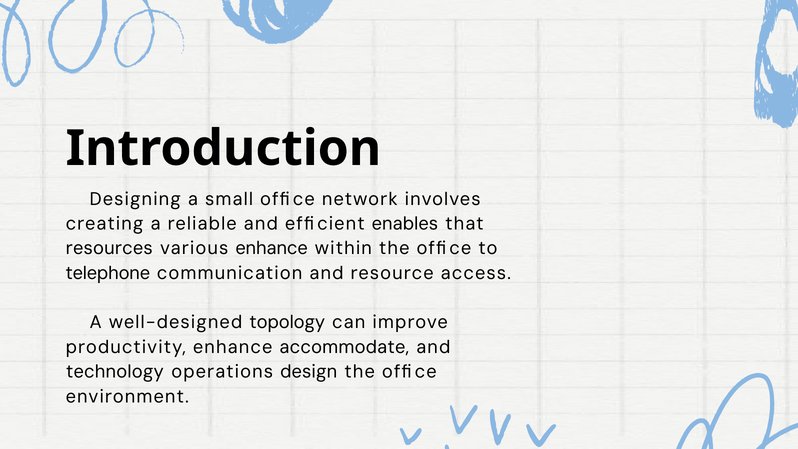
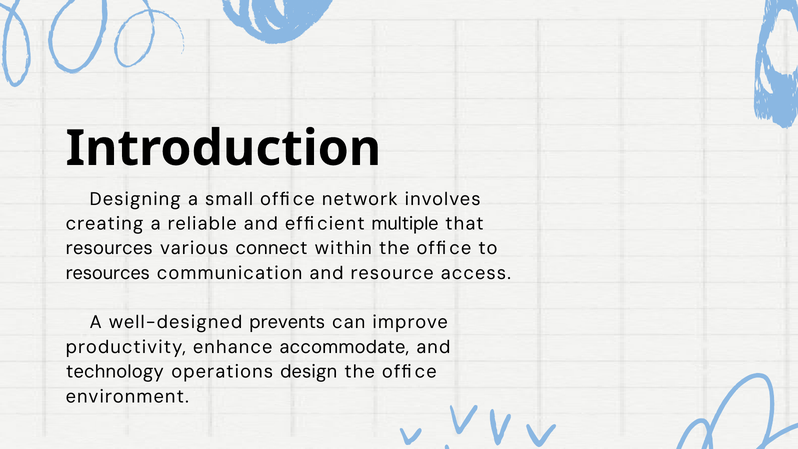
enables: enables -> multiple
various enhance: enhance -> connect
telephone at (108, 273): telephone -> resources
topology: topology -> prevents
